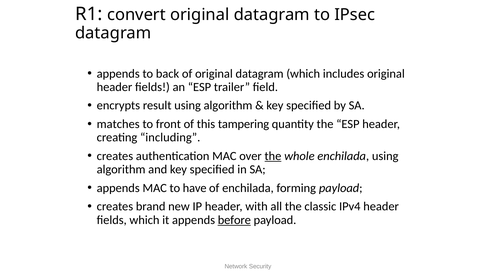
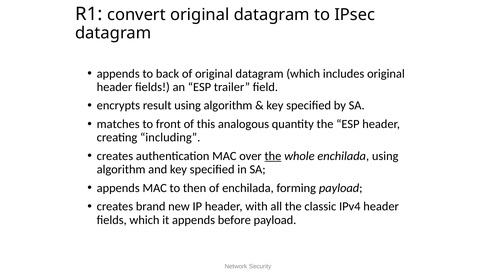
tampering: tampering -> analogous
have: have -> then
before underline: present -> none
